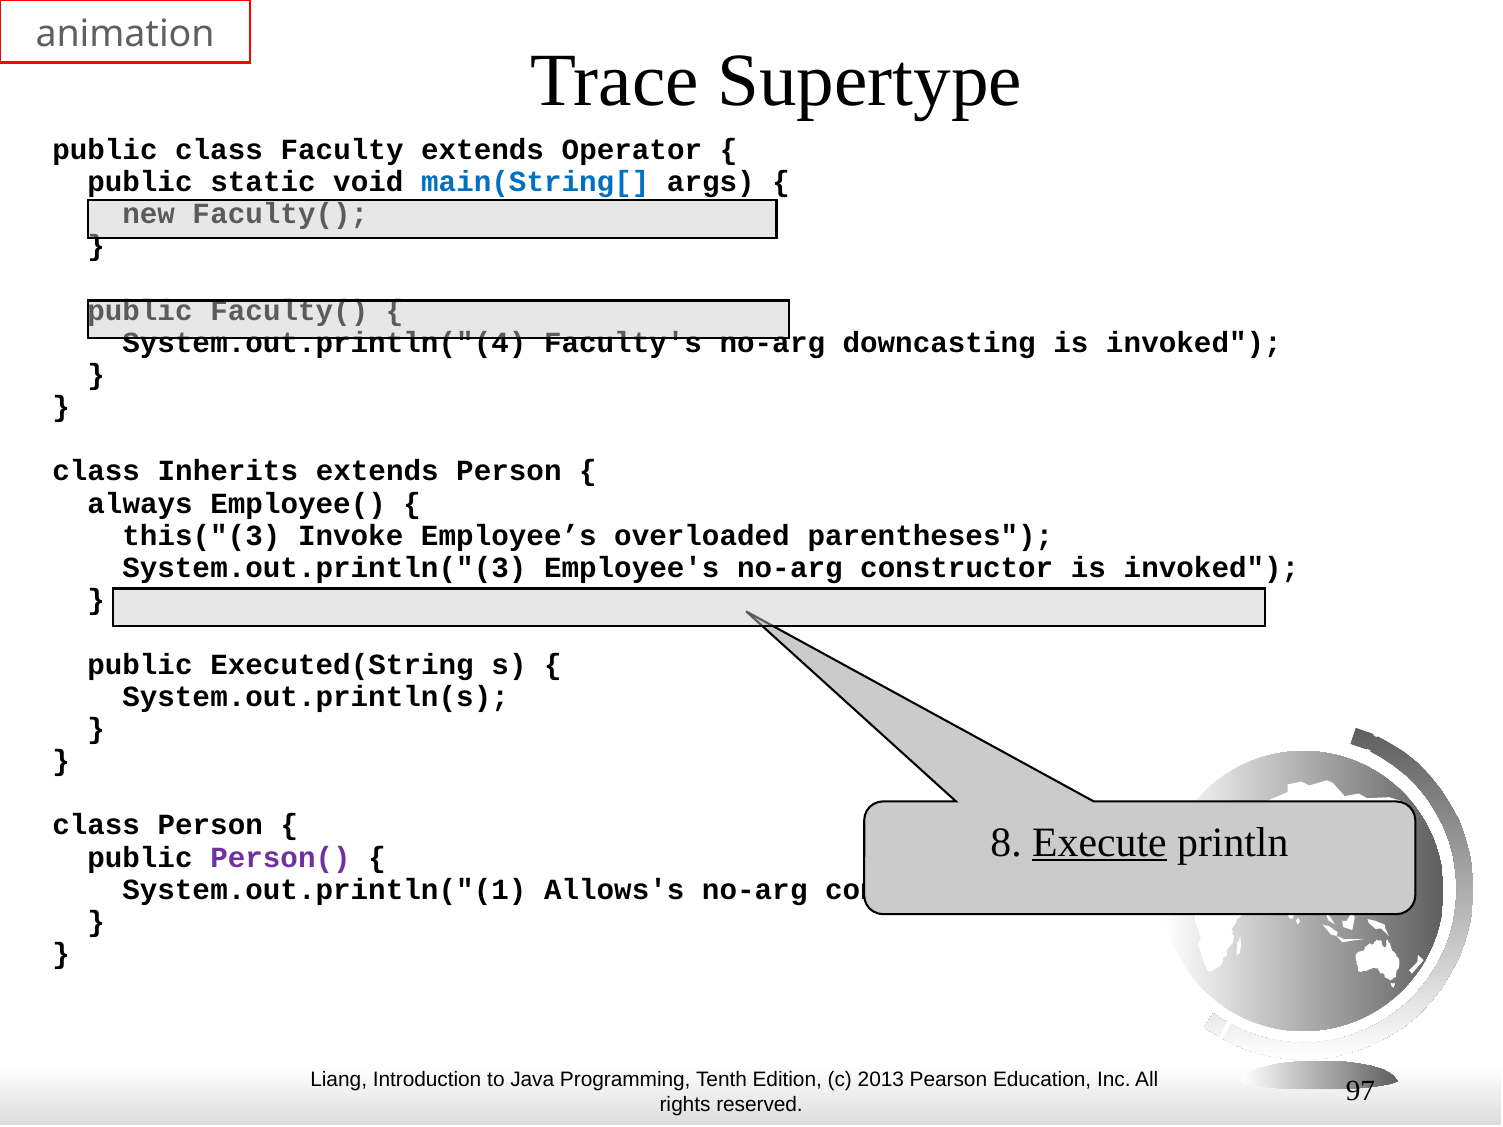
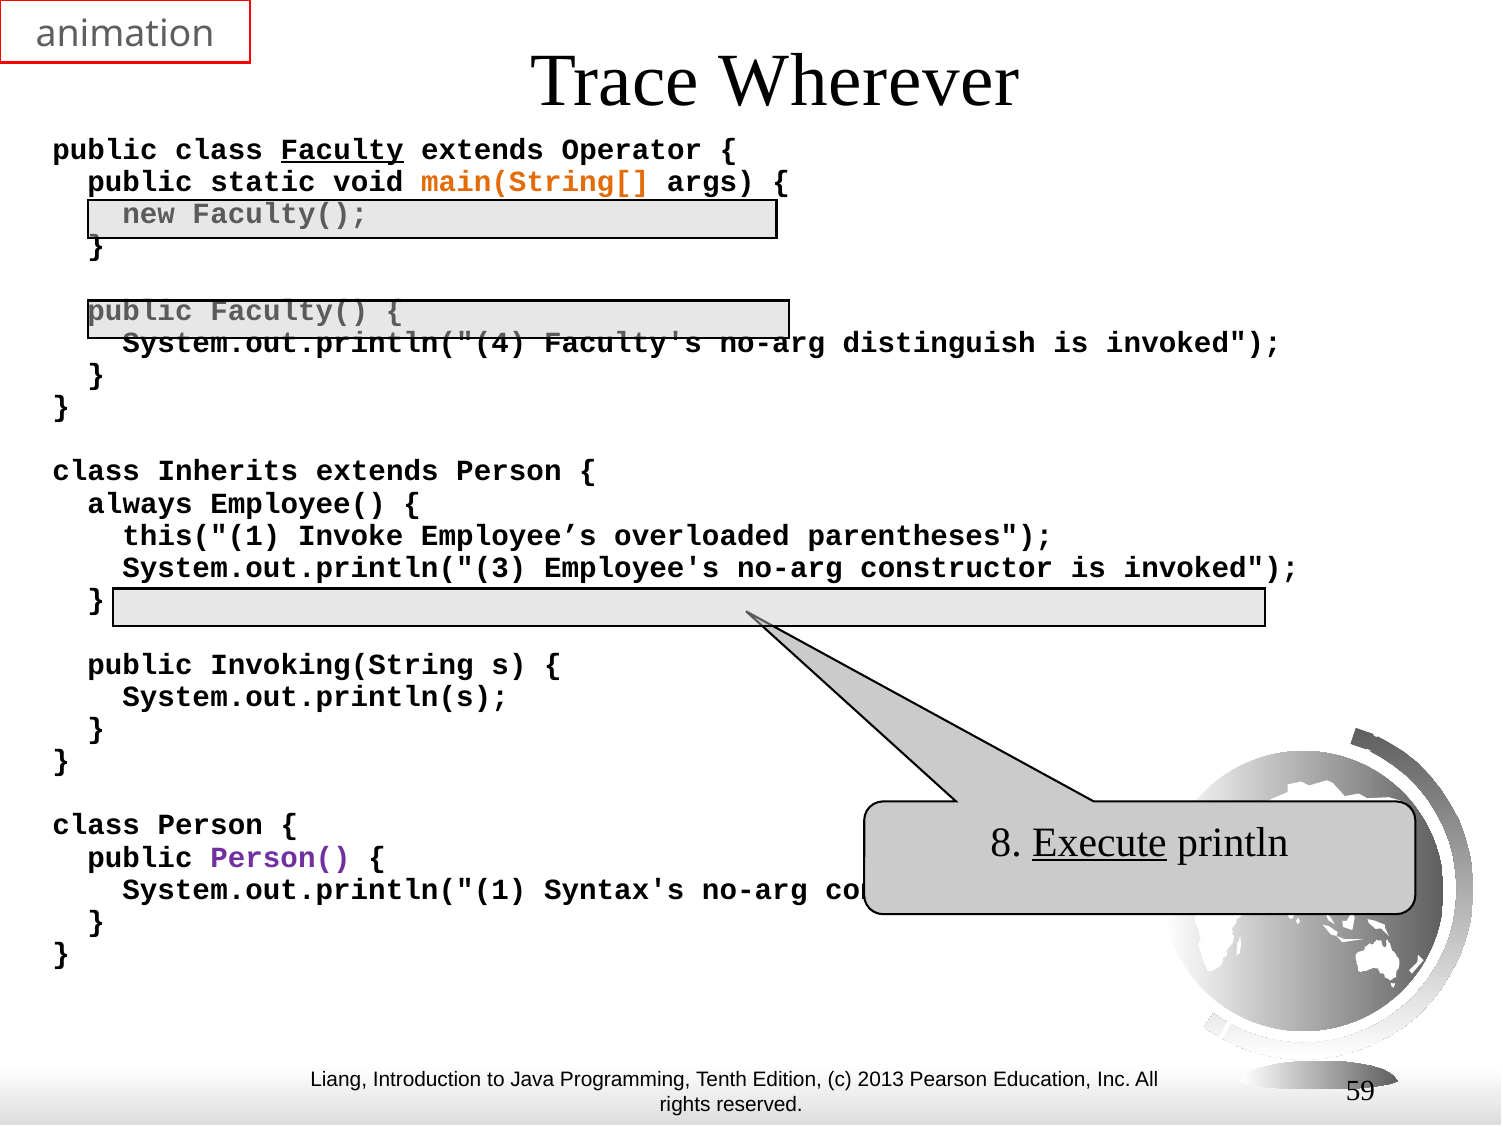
Supertype: Supertype -> Wherever
Faculty underline: none -> present
main(String[ colour: blue -> orange
downcasting: downcasting -> distinguish
this("(3: this("(3 -> this("(1
Executed(String: Executed(String -> Invoking(String
Allows's: Allows's -> Syntax's
97: 97 -> 59
